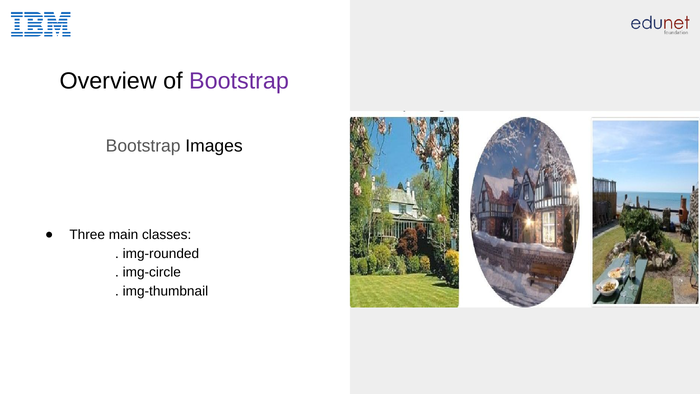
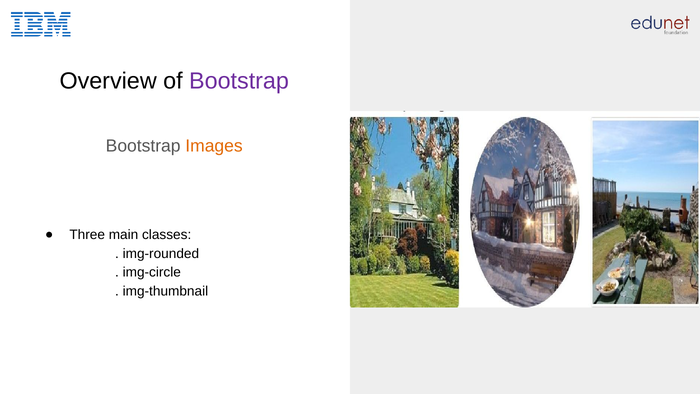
Images colour: black -> orange
